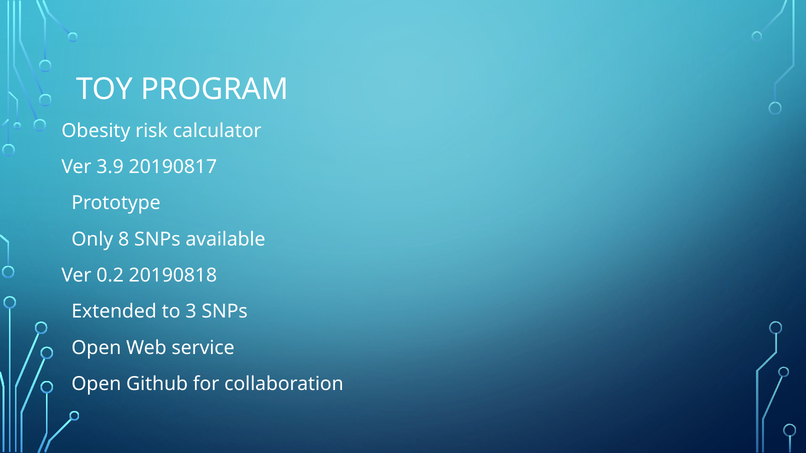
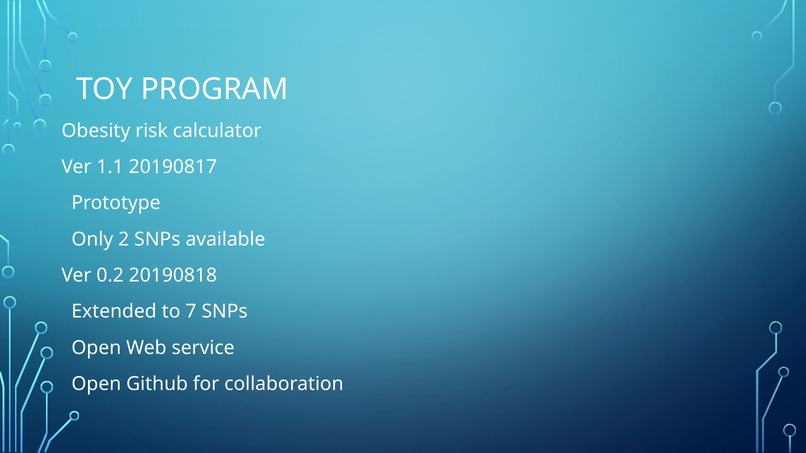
3.9: 3.9 -> 1.1
8: 8 -> 2
3: 3 -> 7
